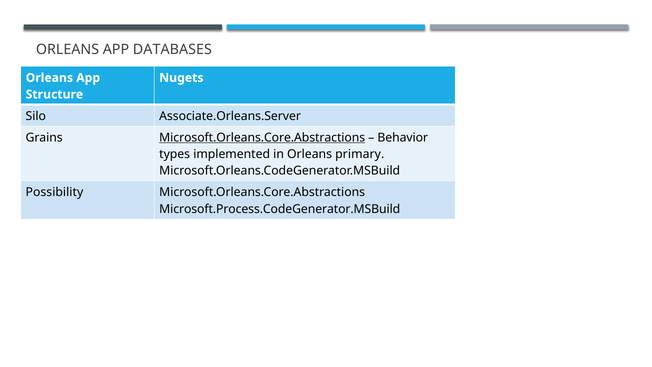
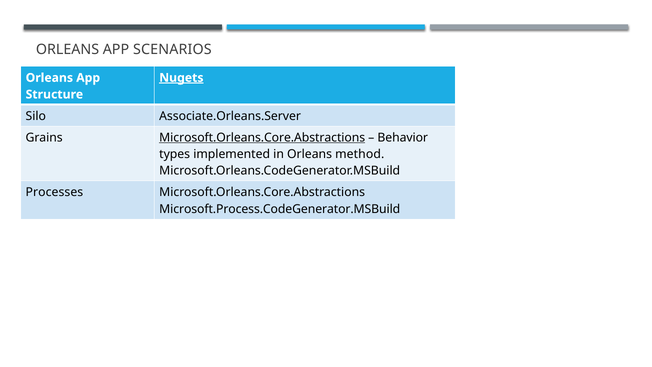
DATABASES: DATABASES -> SCENARIOS
Nugets underline: none -> present
primary: primary -> method
Possibility: Possibility -> Processes
